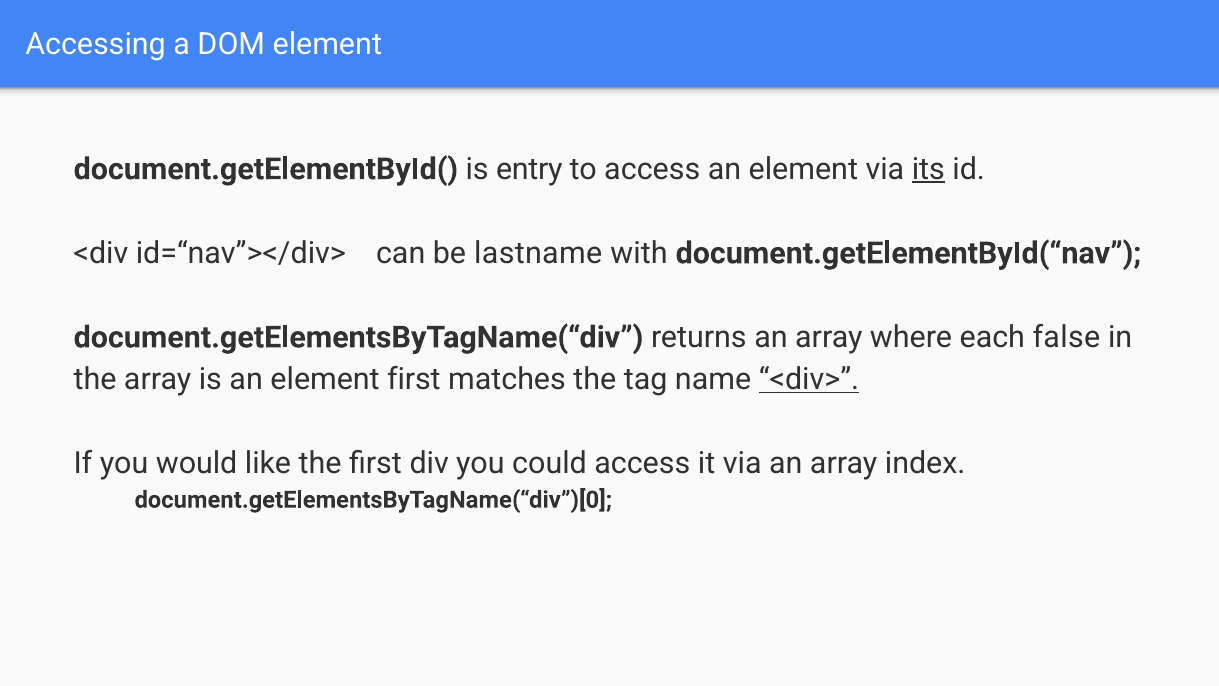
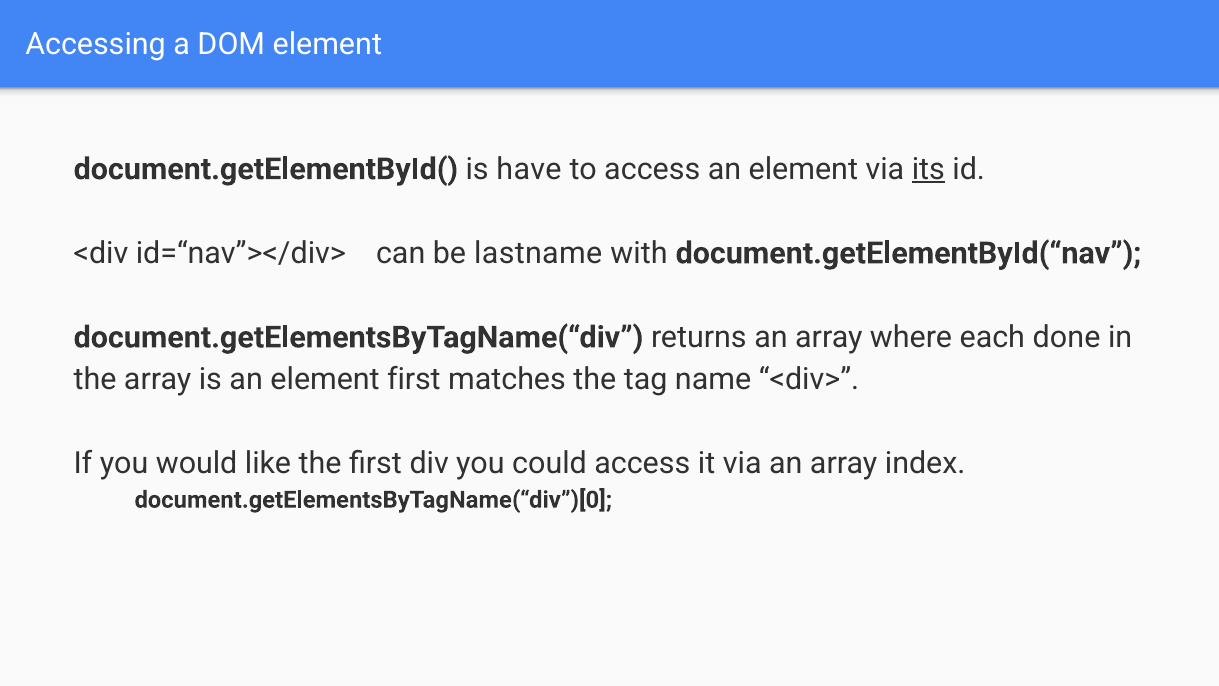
entry: entry -> have
false: false -> done
<div> underline: present -> none
